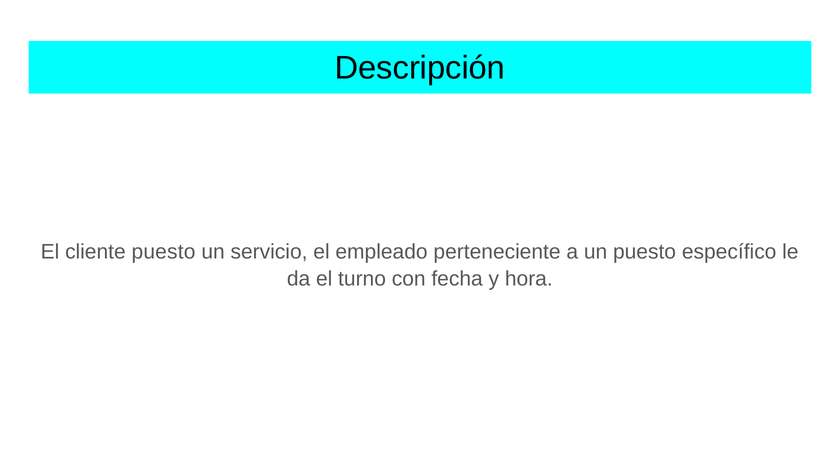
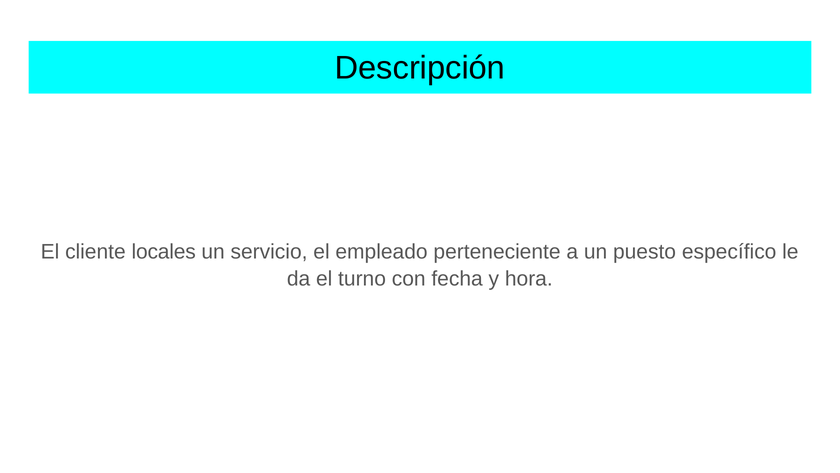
cliente puesto: puesto -> locales
